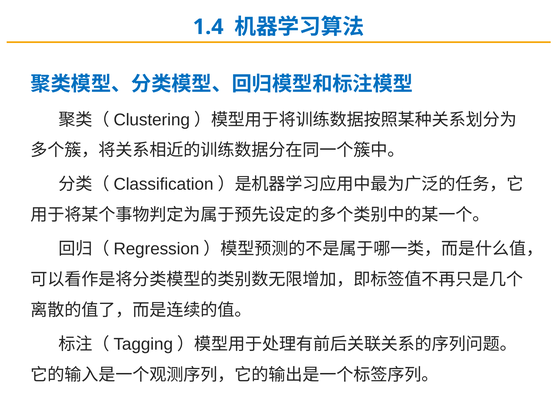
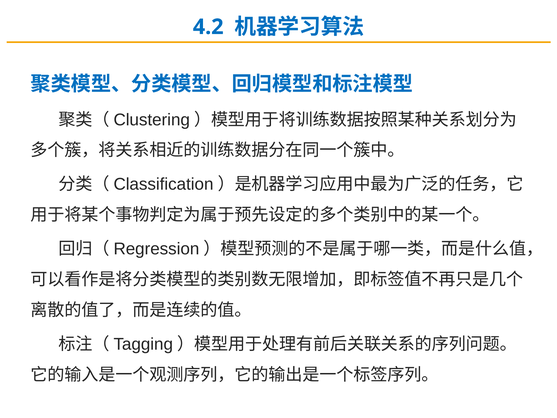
1.4: 1.4 -> 4.2
